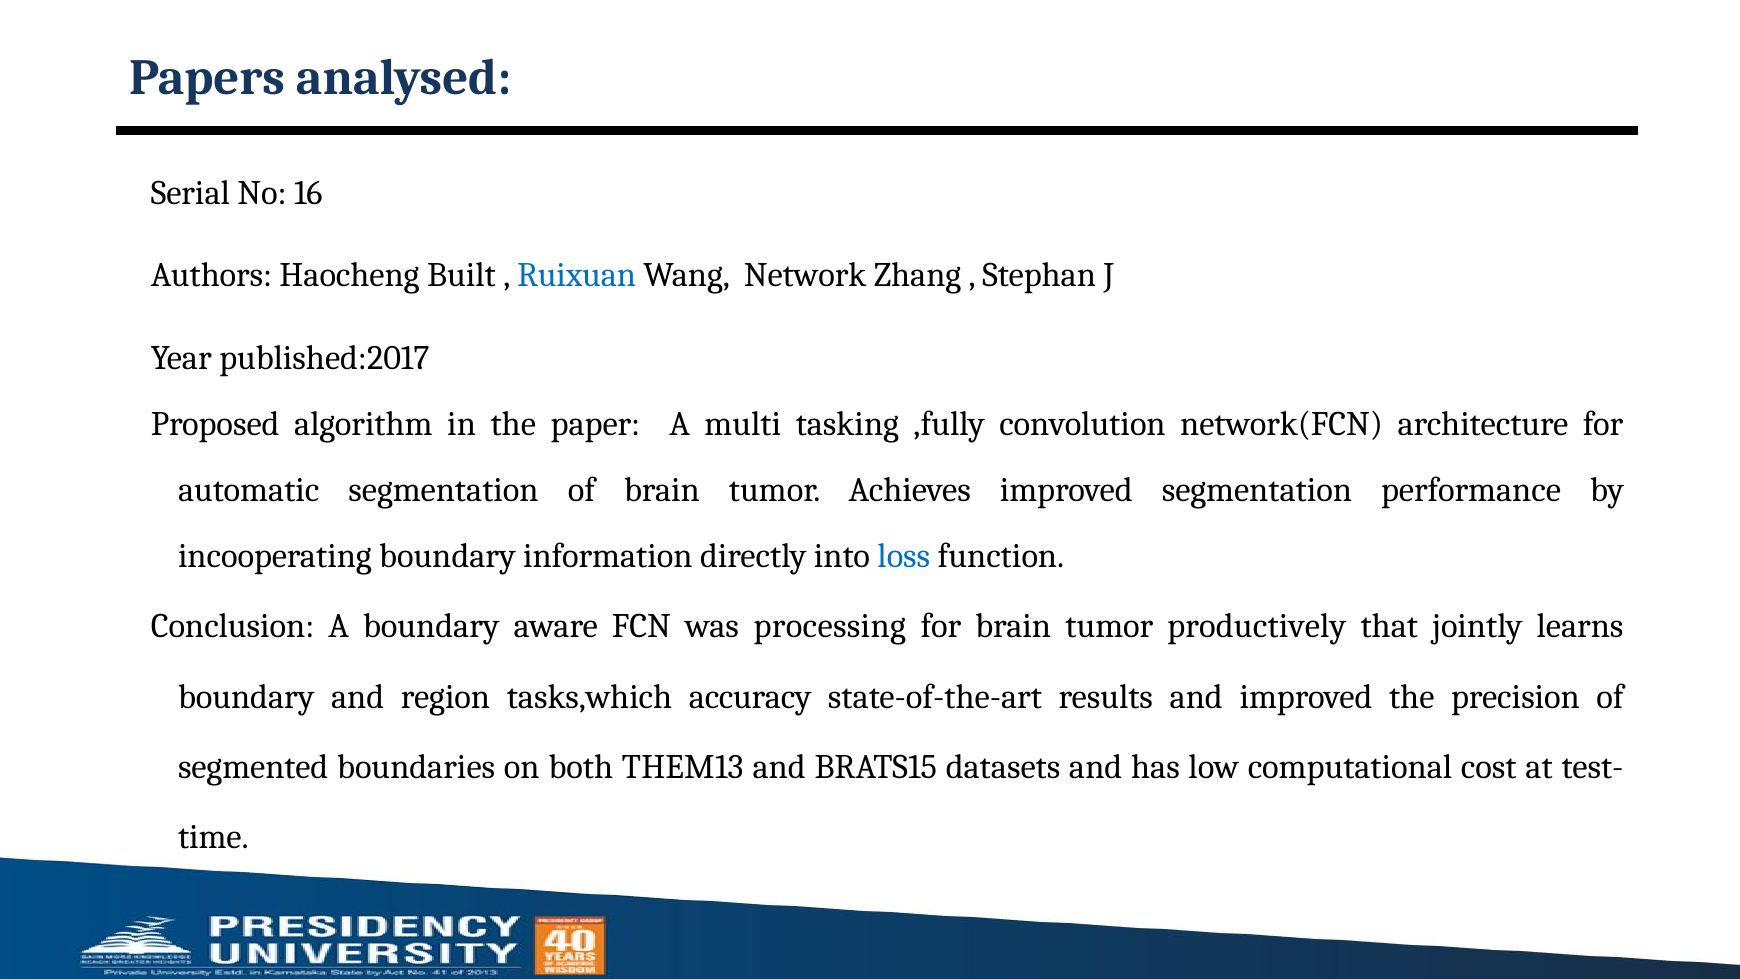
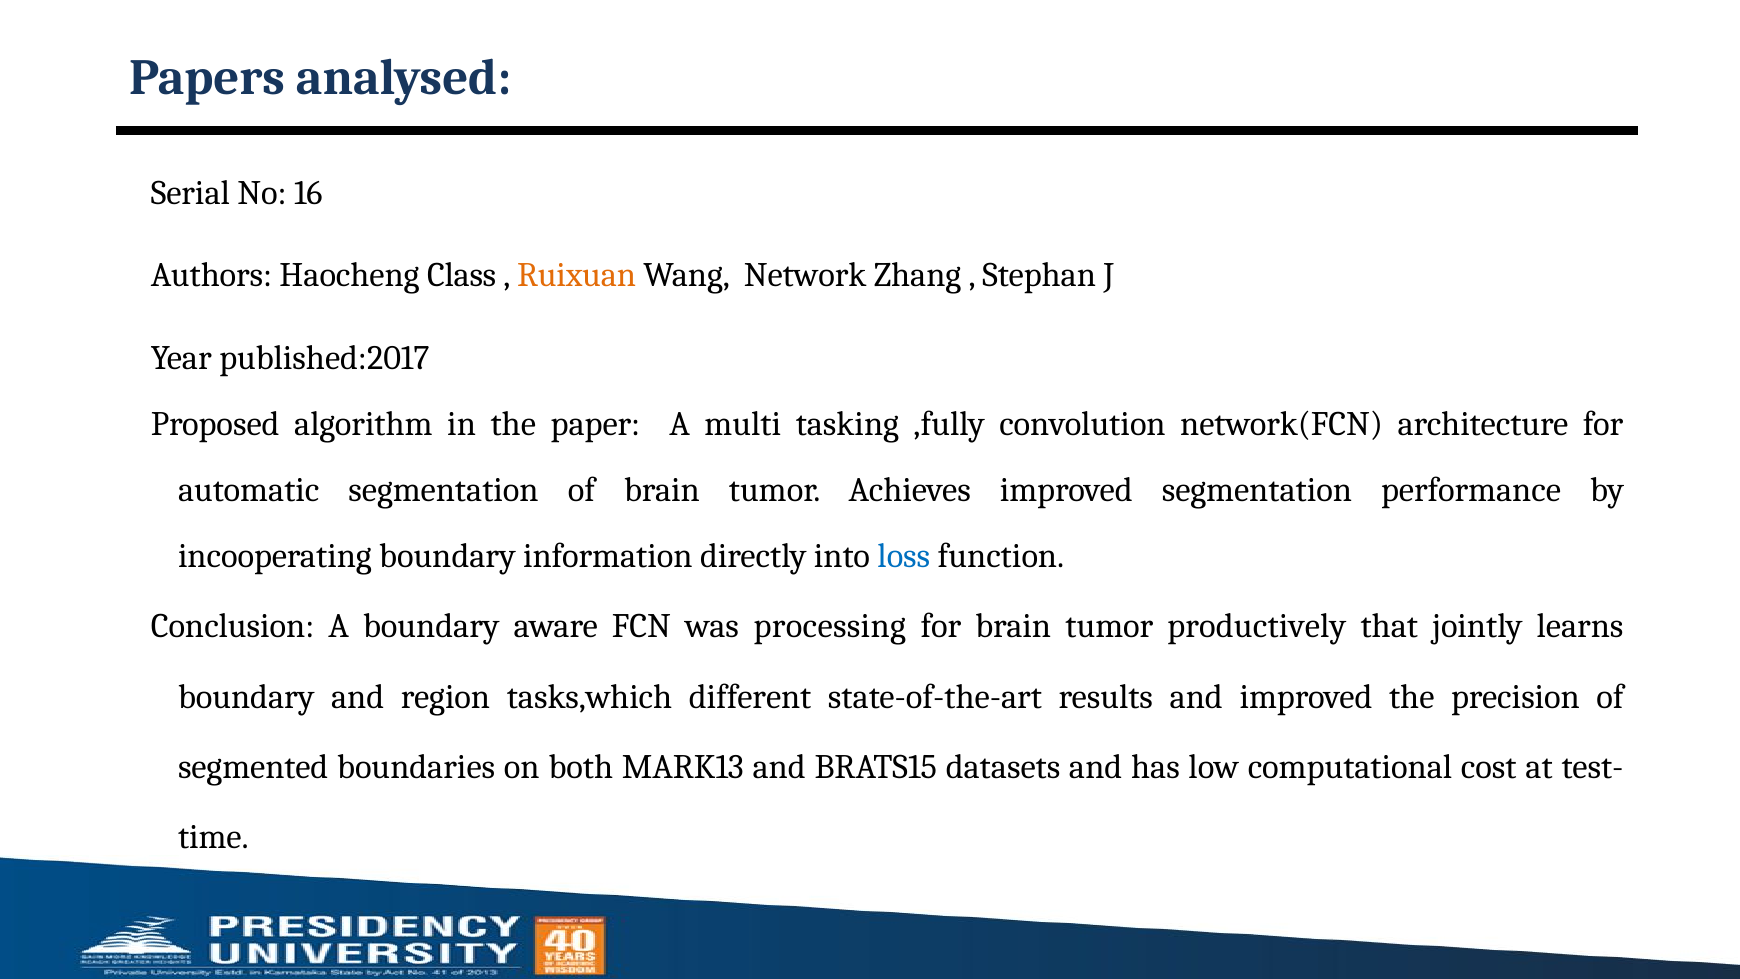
Built: Built -> Class
Ruixuan colour: blue -> orange
accuracy: accuracy -> different
THEM13: THEM13 -> MARK13
